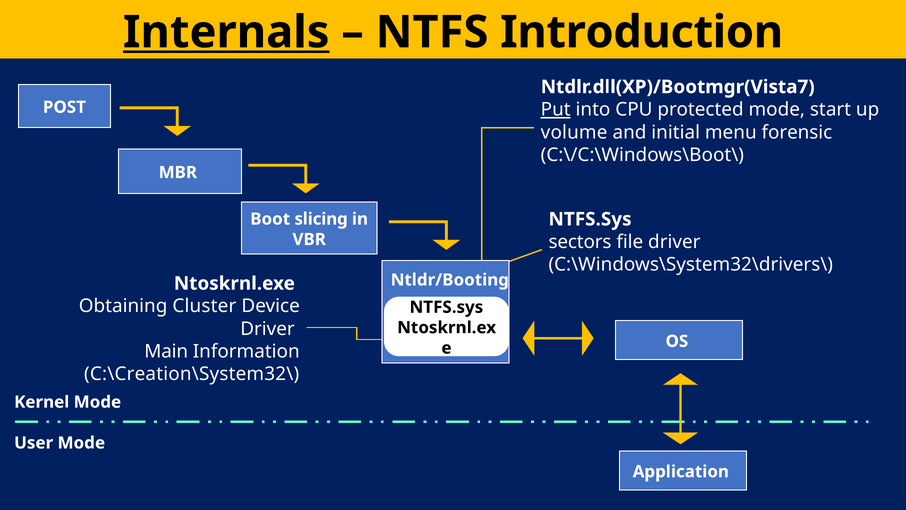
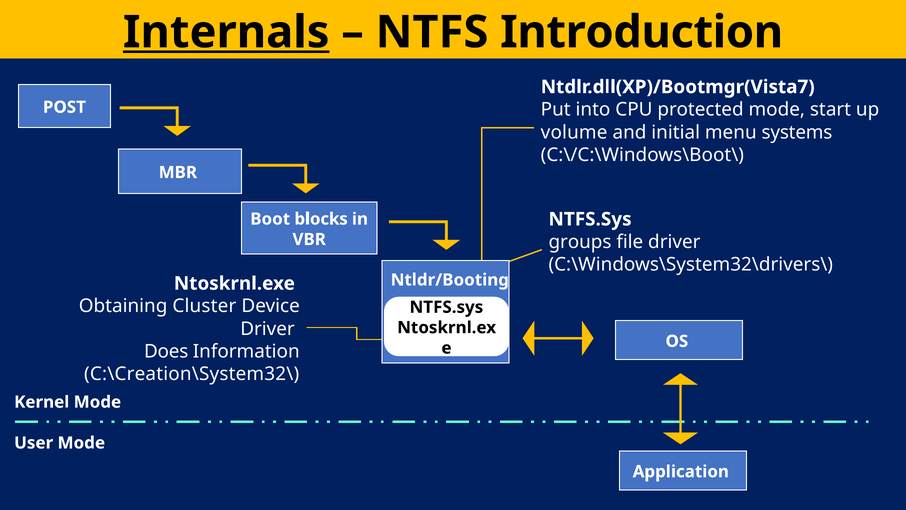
Put underline: present -> none
forensic: forensic -> systems
slicing: slicing -> blocks
sectors: sectors -> groups
Main: Main -> Does
